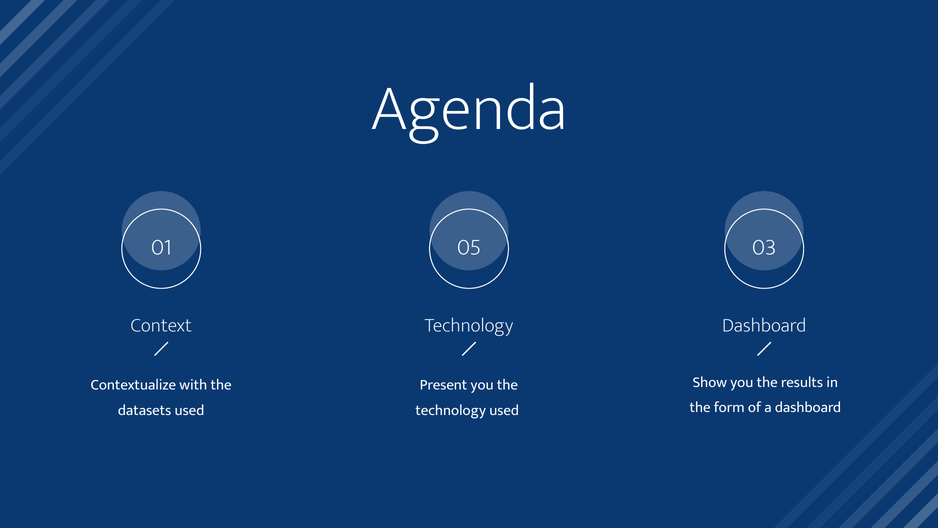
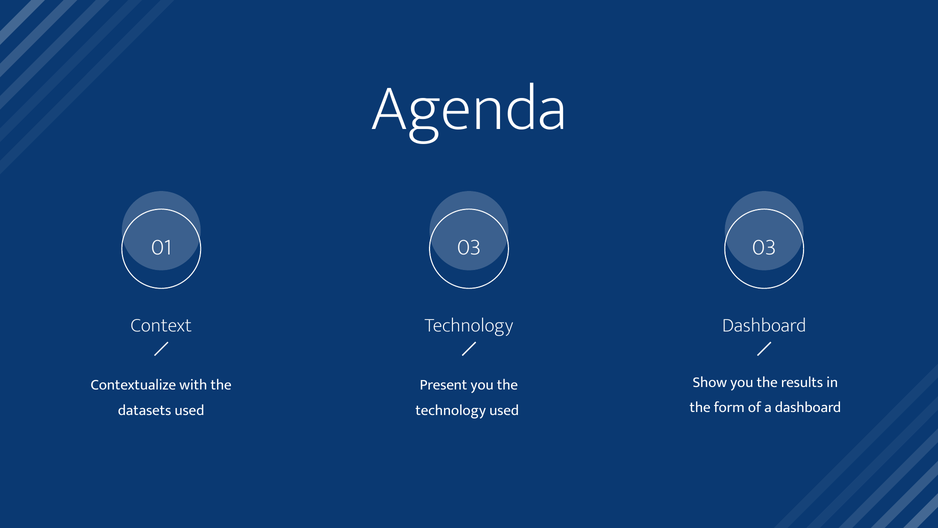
05 at (469, 246): 05 -> 03
